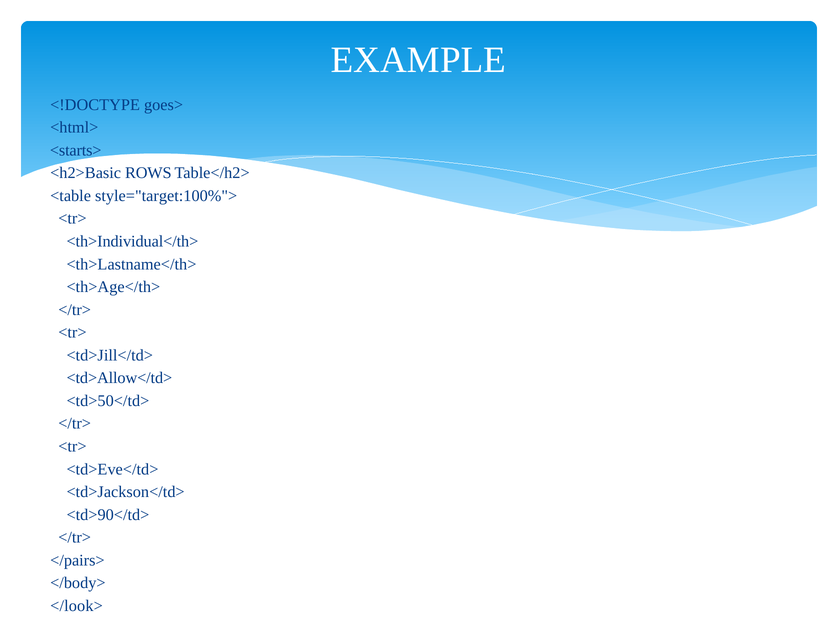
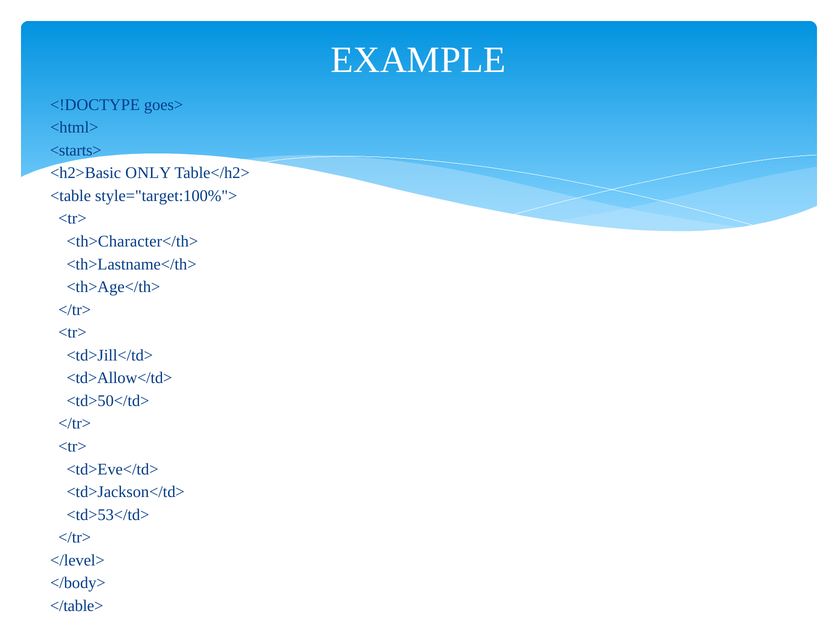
ROWS: ROWS -> ONLY
<th>Individual</th>: <th>Individual</th> -> <th>Character</th>
<td>90</td>: <td>90</td> -> <td>53</td>
</pairs>: </pairs> -> </level>
</look>: </look> -> </table>
